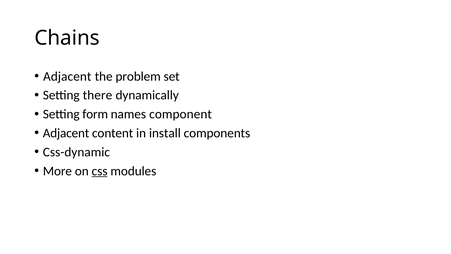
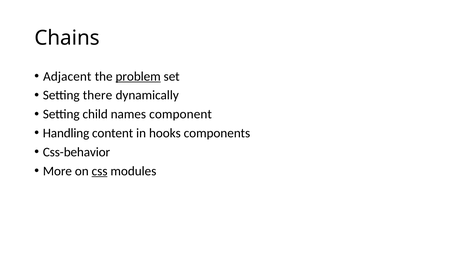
problem underline: none -> present
form: form -> child
Adjacent at (66, 133): Adjacent -> Handling
install: install -> hooks
Css-dynamic: Css-dynamic -> Css-behavior
